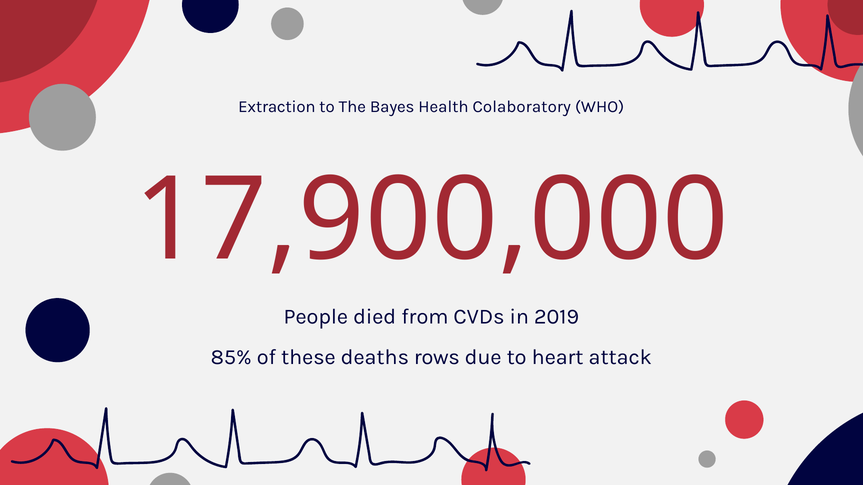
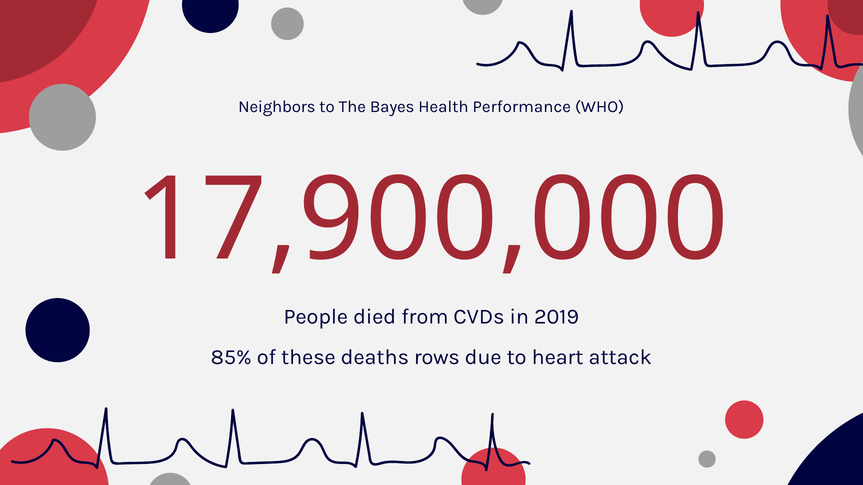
Extraction: Extraction -> Neighbors
Colaboratory: Colaboratory -> Performance
